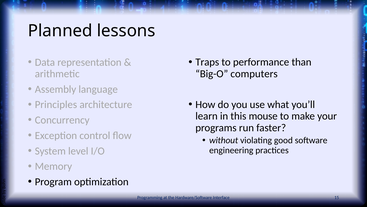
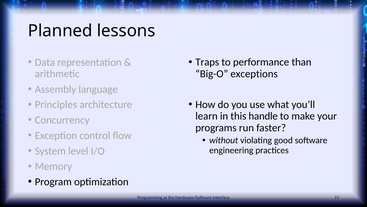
computers: computers -> exceptions
mouse: mouse -> handle
